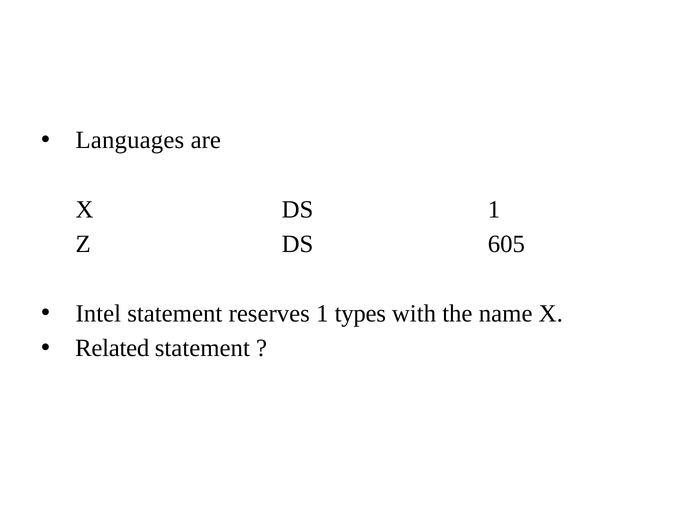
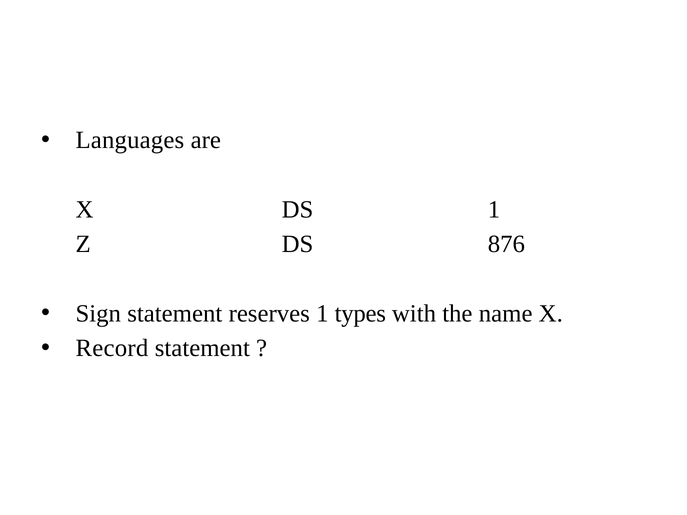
605: 605 -> 876
Intel: Intel -> Sign
Related: Related -> Record
